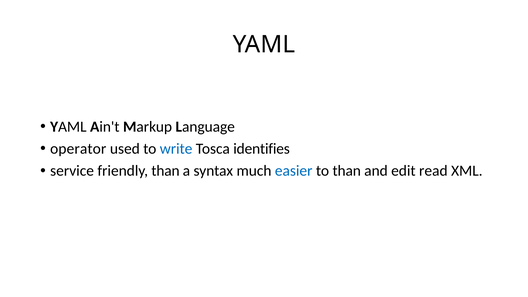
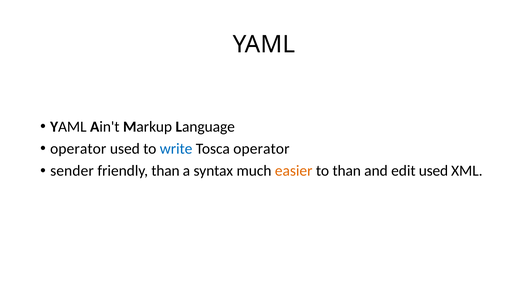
Tosca identifies: identifies -> operator
service: service -> sender
easier colour: blue -> orange
edit read: read -> used
